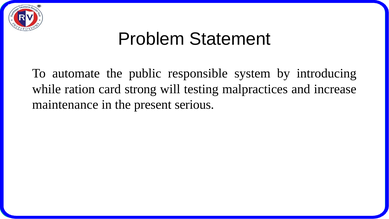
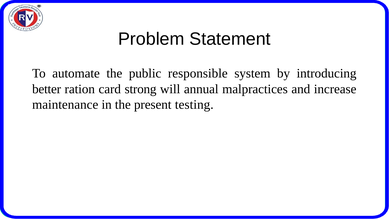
while: while -> better
testing: testing -> annual
serious: serious -> testing
